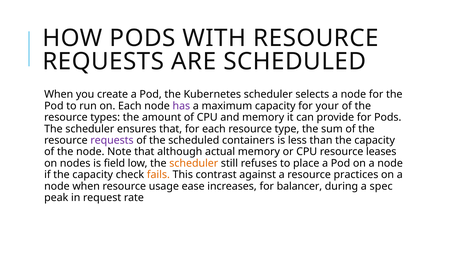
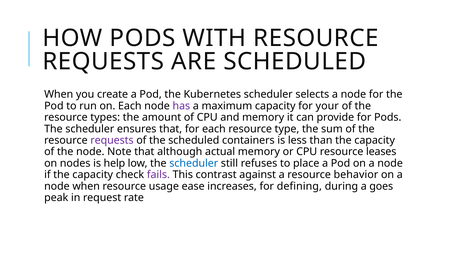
field: field -> help
scheduler at (194, 163) colour: orange -> blue
fails colour: orange -> purple
practices: practices -> behavior
balancer: balancer -> defining
spec: spec -> goes
